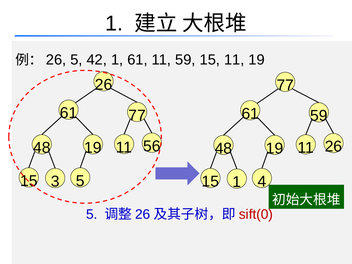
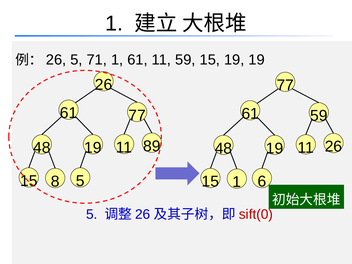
42: 42 -> 71
15 11: 11 -> 19
56: 56 -> 89
3: 3 -> 8
4: 4 -> 6
